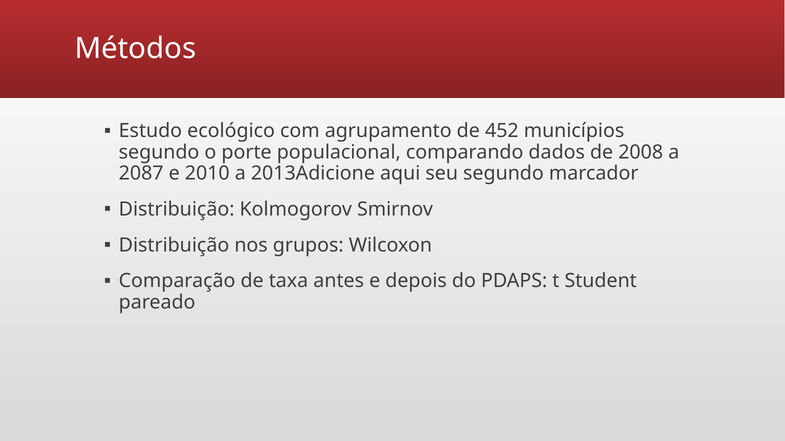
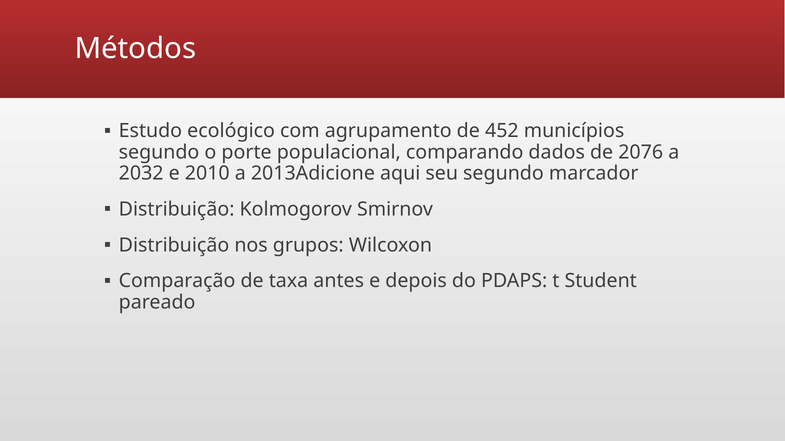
2008: 2008 -> 2076
2087: 2087 -> 2032
